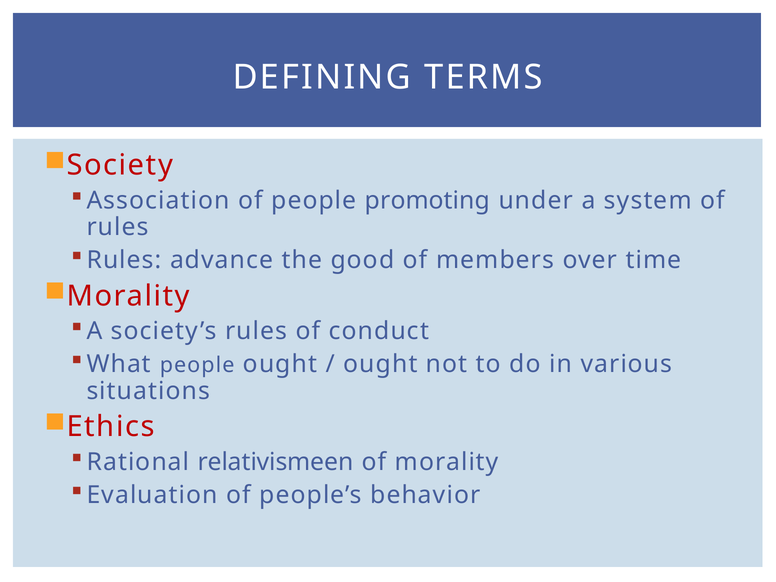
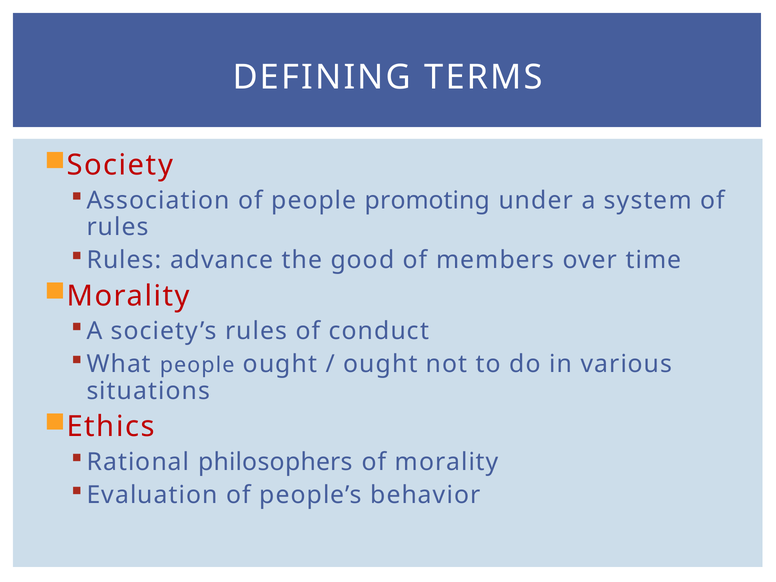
relativismeen: relativismeen -> philosophers
